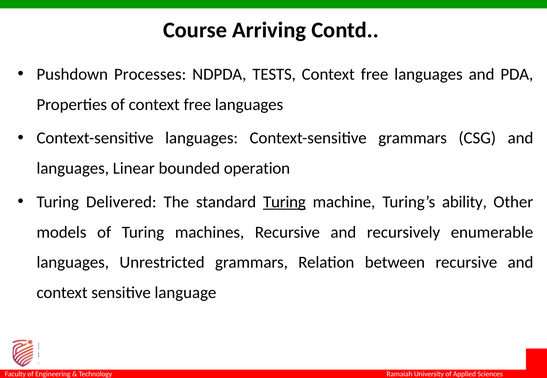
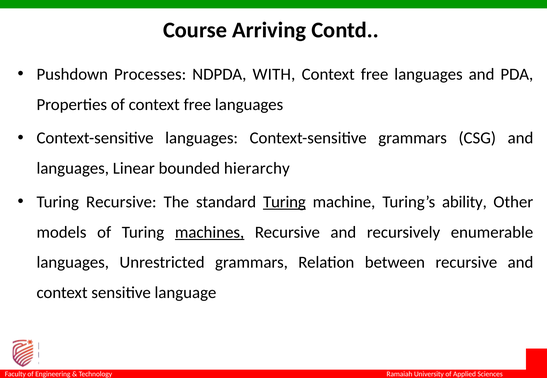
TESTS: TESTS -> WITH
operation: operation -> hierarchy
Turing Delivered: Delivered -> Recursive
machines underline: none -> present
